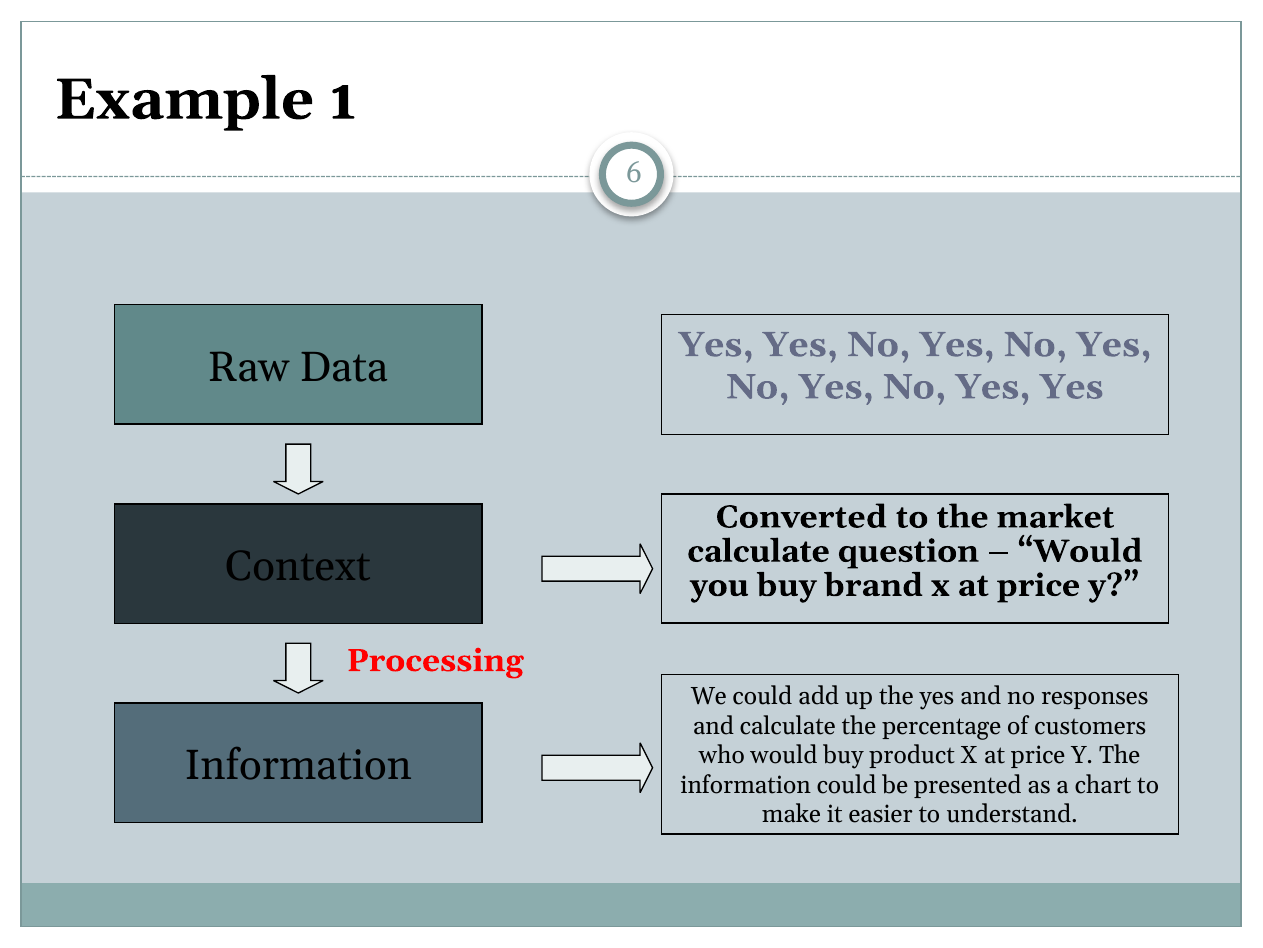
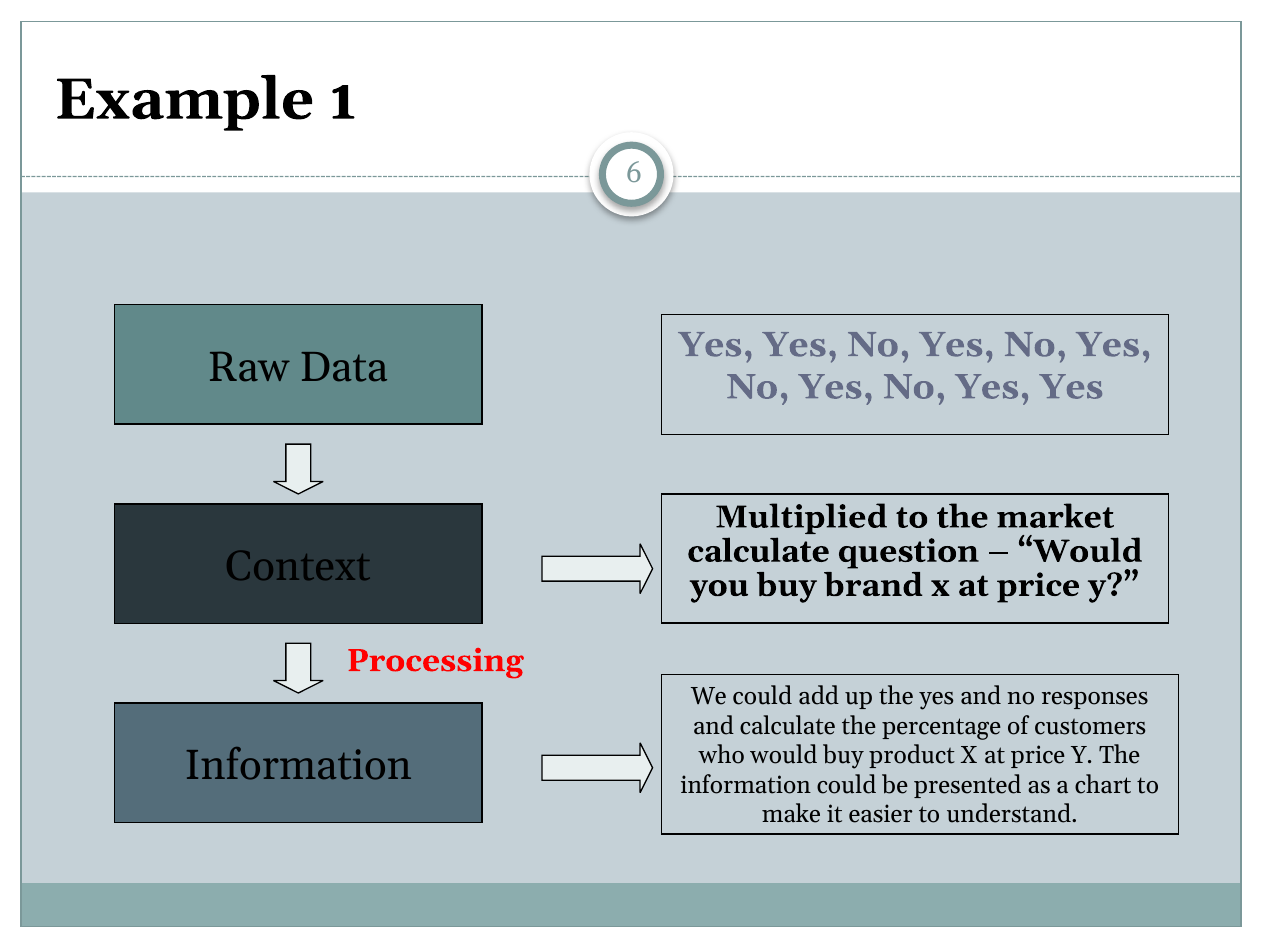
Converted: Converted -> Multiplied
